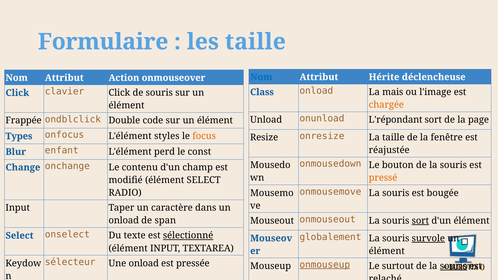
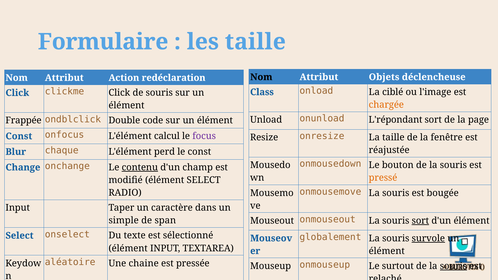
Nom at (261, 77) colour: blue -> black
Hérite: Hérite -> Objets
onmouseover: onmouseover -> redéclaration
mais: mais -> ciblé
clavier: clavier -> clickme
Types at (19, 136): Types -> Const
styles: styles -> calcul
focus colour: orange -> purple
enfant: enfant -> chaque
contenu underline: none -> present
onload at (124, 221): onload -> simple
sélectionné underline: present -> none
sélecteur: sélecteur -> aléatoire
Une onload: onload -> chaine
onmouseup underline: present -> none
